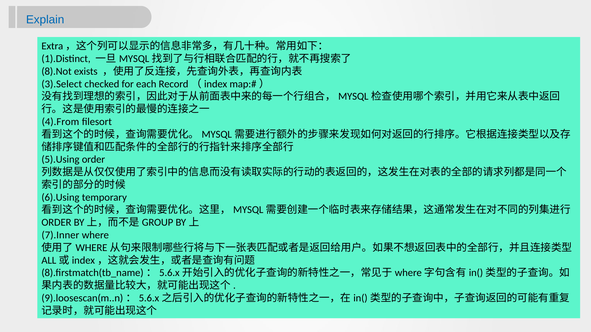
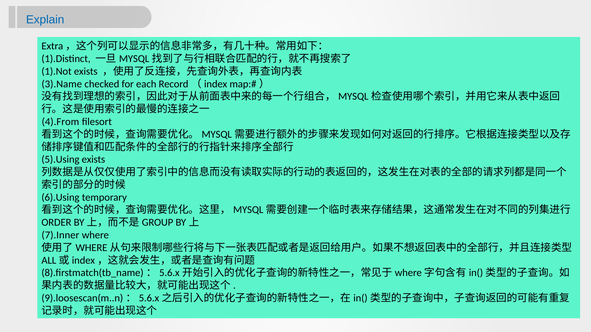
8).Not: 8).Not -> 1).Not
3).Select: 3).Select -> 3).Name
5).Using order: order -> exists
